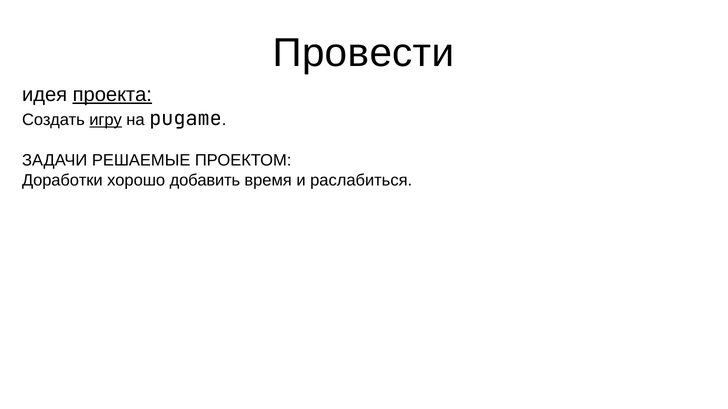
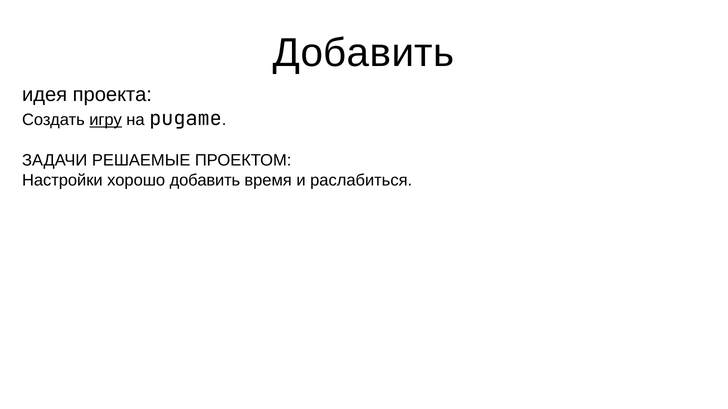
Провести at (364, 53): Провести -> Добавить
проекта underline: present -> none
Доработки: Доработки -> Настройки
